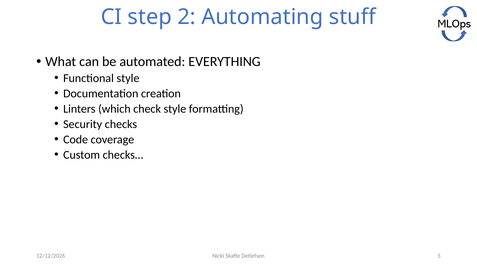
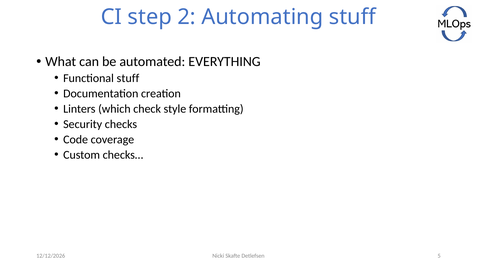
Functional style: style -> stuff
